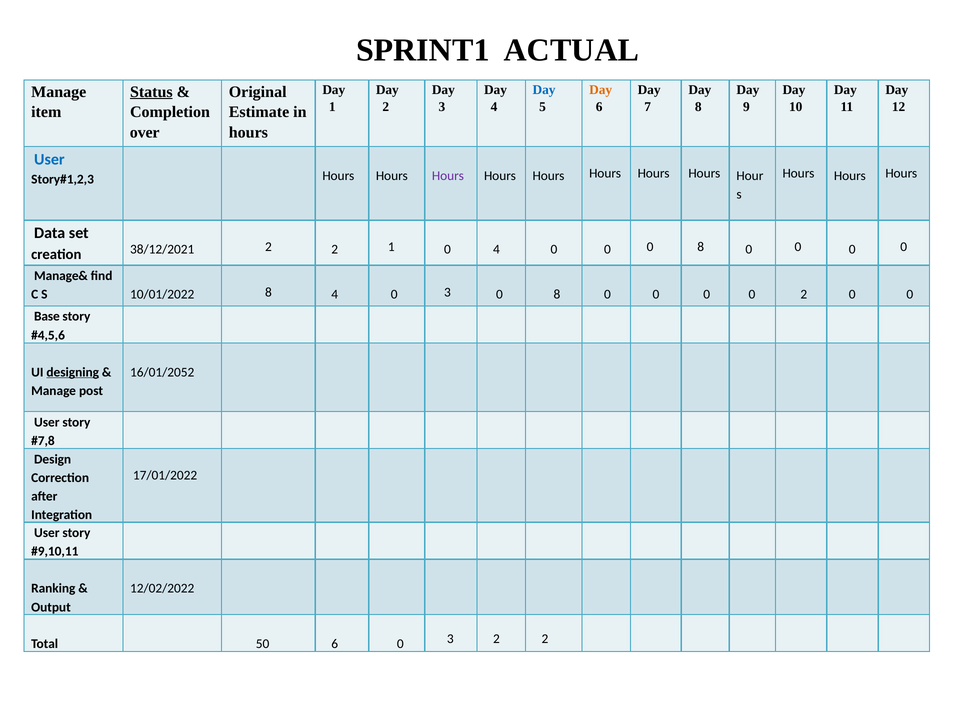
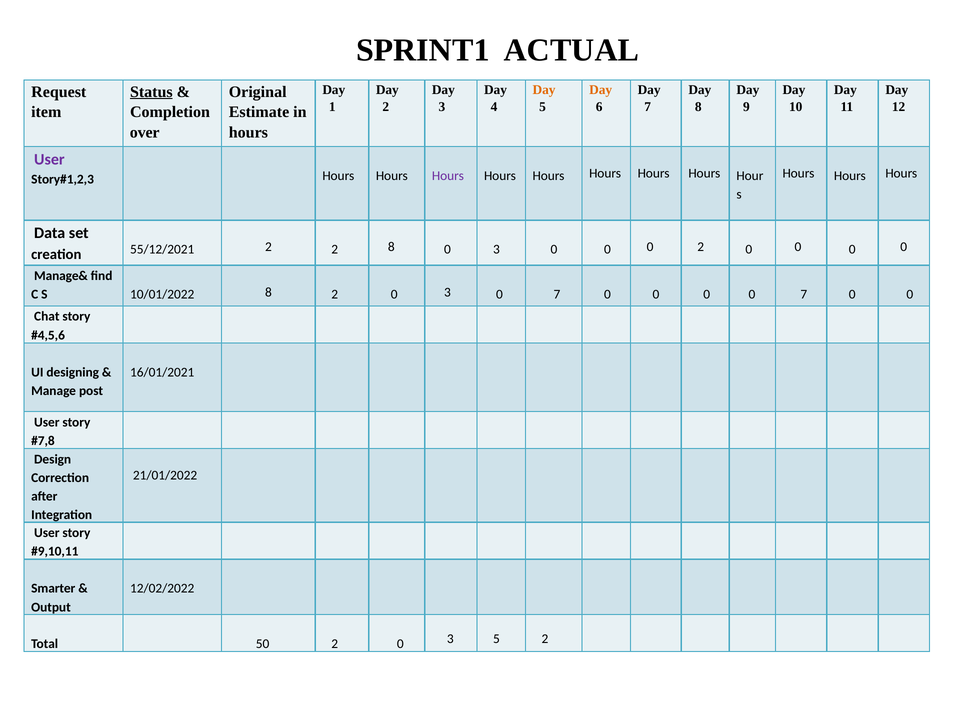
Day at (544, 90) colour: blue -> orange
Manage at (59, 92): Manage -> Request
User at (49, 159) colour: blue -> purple
38/12/2021: 38/12/2021 -> 55/12/2021
2 1: 1 -> 8
4 at (496, 250): 4 -> 3
0 0 8: 8 -> 2
8 4: 4 -> 2
3 0 8: 8 -> 7
0 0 2: 2 -> 7
Base: Base -> Chat
designing underline: present -> none
16/01/2052: 16/01/2052 -> 16/01/2021
17/01/2022: 17/01/2022 -> 21/01/2022
Ranking: Ranking -> Smarter
50 6: 6 -> 2
3 2: 2 -> 5
